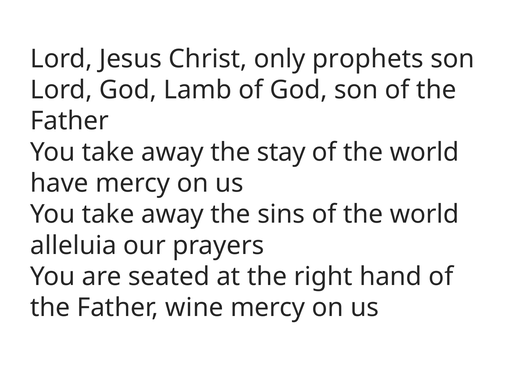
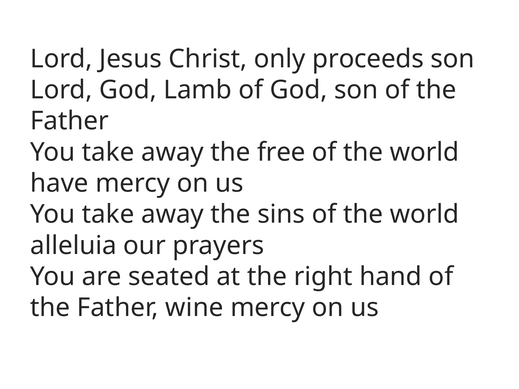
prophets: prophets -> proceeds
stay: stay -> free
